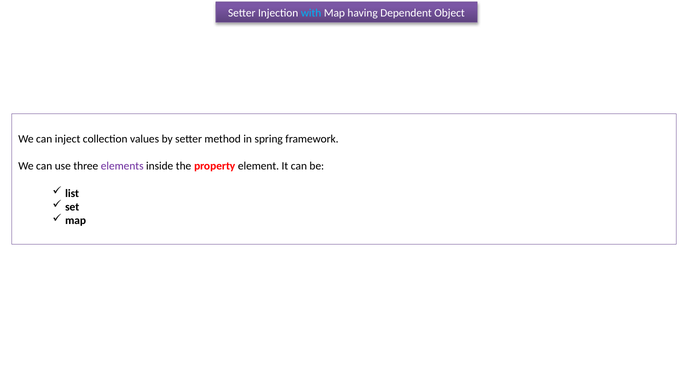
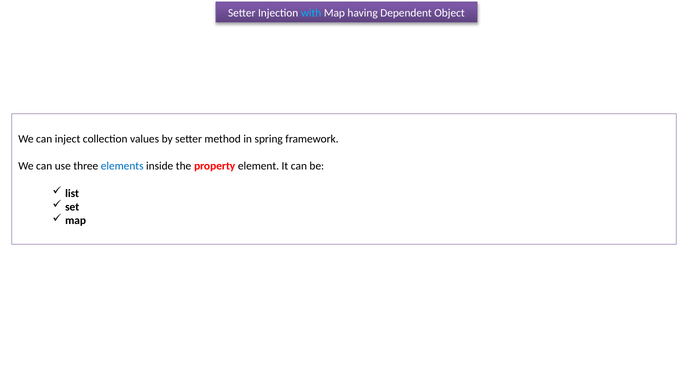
elements colour: purple -> blue
